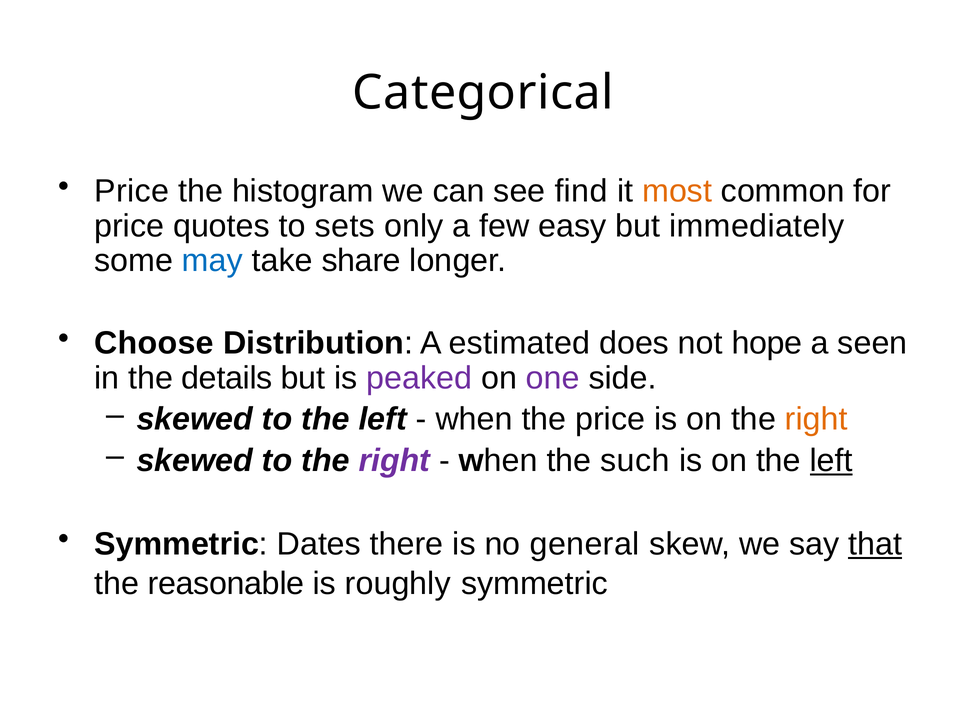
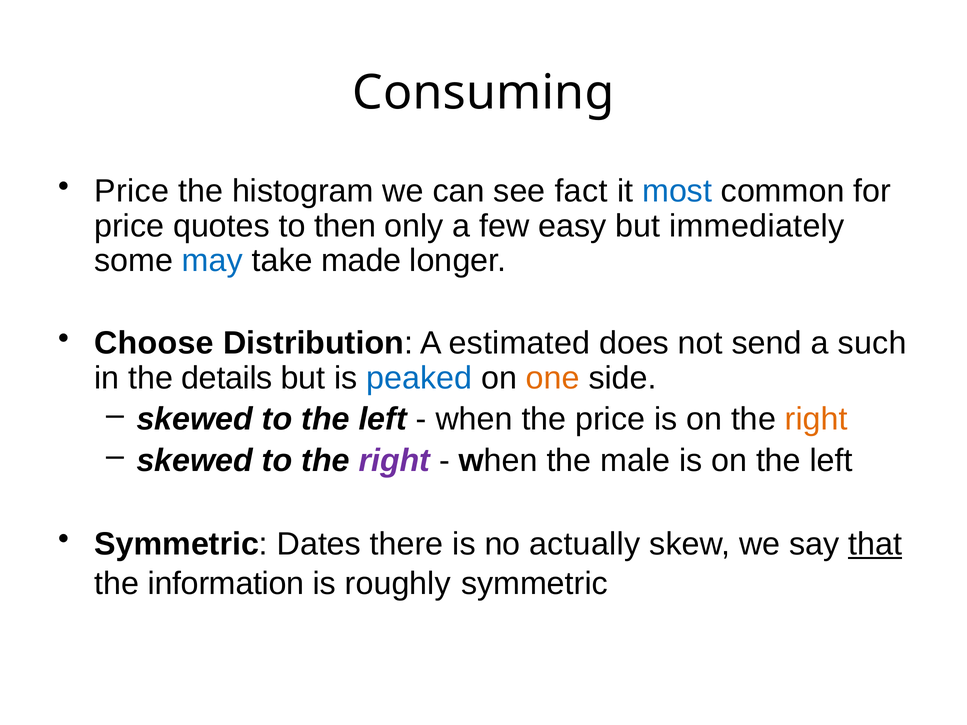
Categorical: Categorical -> Consuming
find: find -> fact
most colour: orange -> blue
sets: sets -> then
share: share -> made
hope: hope -> send
seen: seen -> such
peaked colour: purple -> blue
one colour: purple -> orange
such: such -> male
left at (831, 461) underline: present -> none
general: general -> actually
reasonable: reasonable -> information
